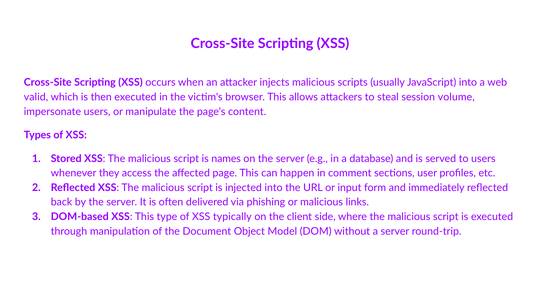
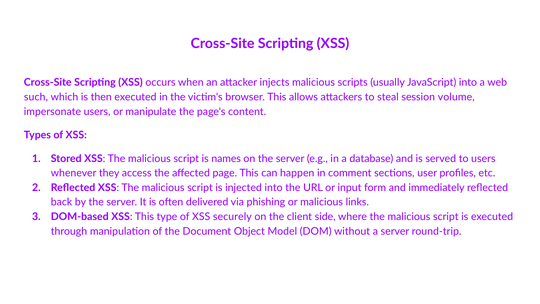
valid: valid -> such
typically: typically -> securely
